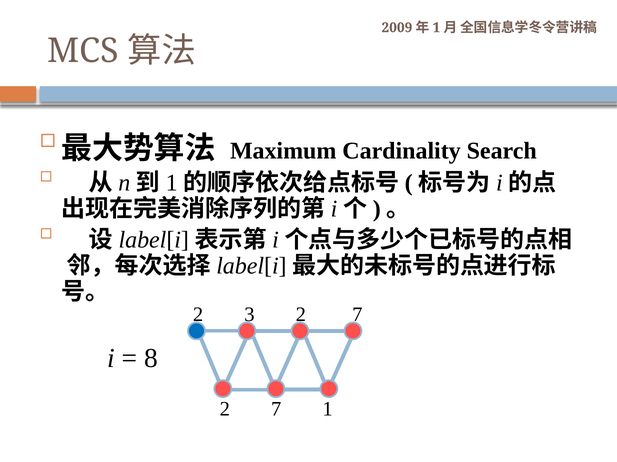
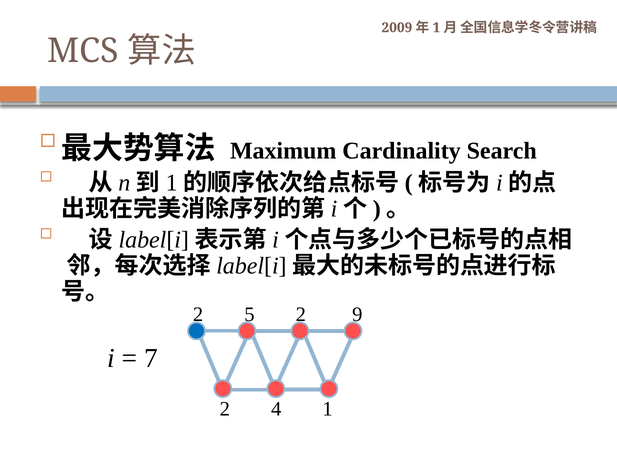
3: 3 -> 5
7 at (357, 315): 7 -> 9
8: 8 -> 7
7 at (276, 409): 7 -> 4
